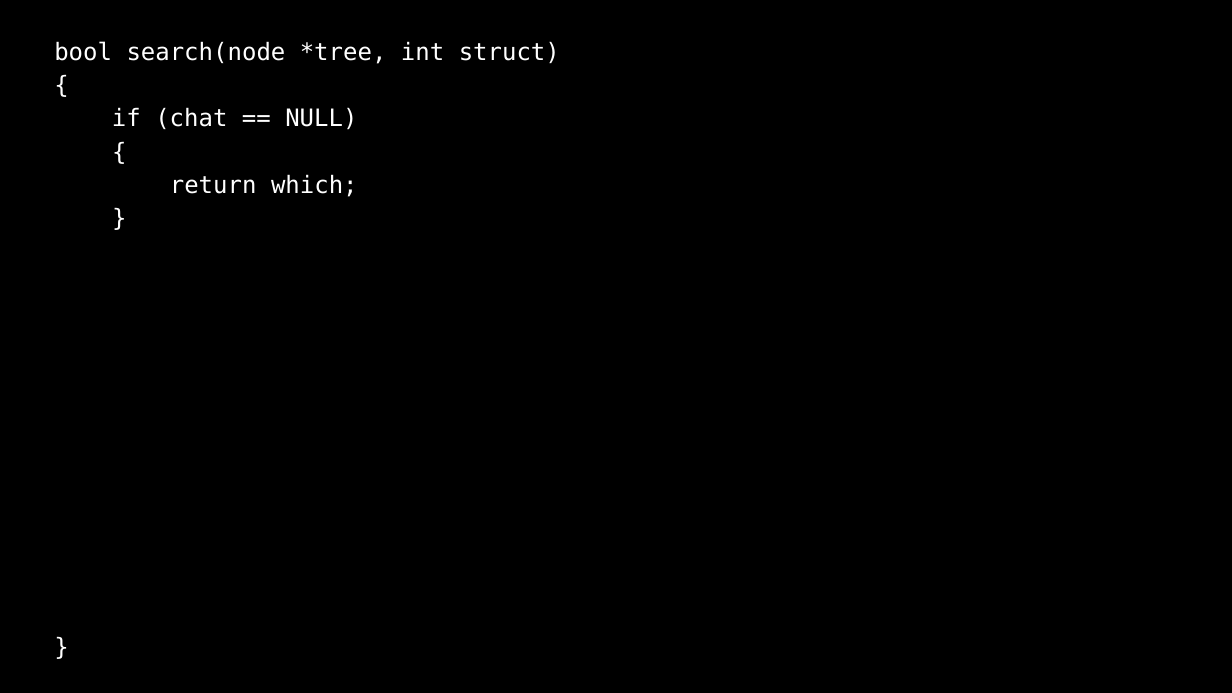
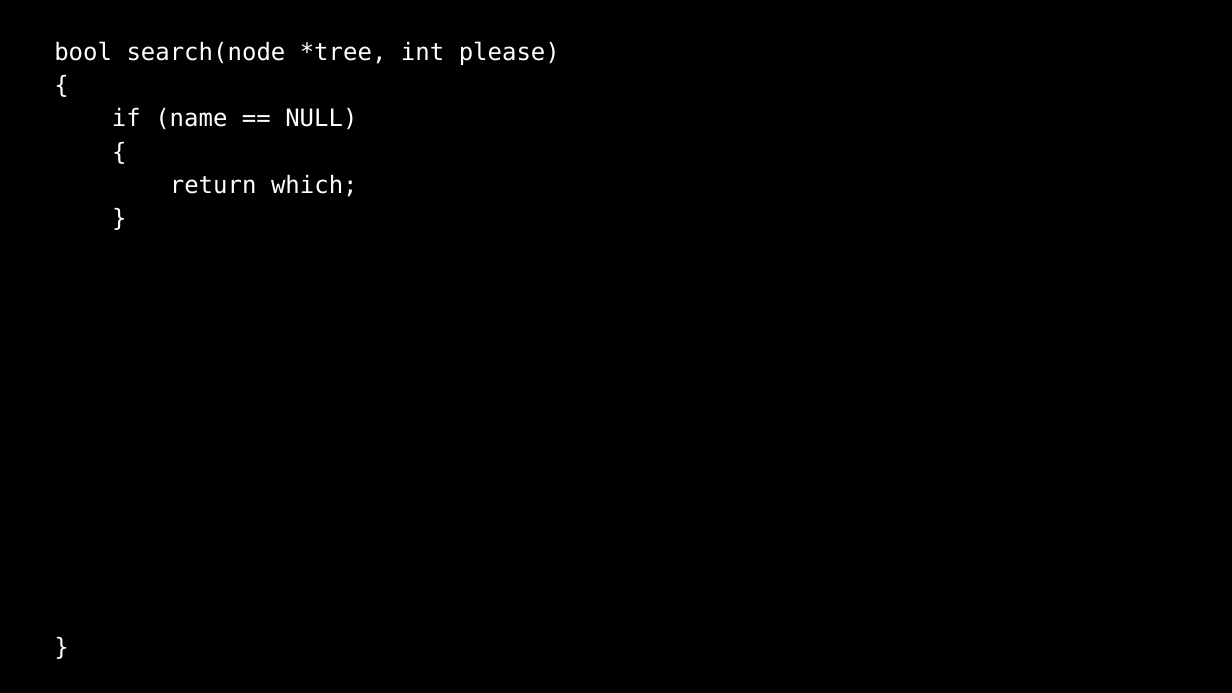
struct: struct -> please
chat: chat -> name
